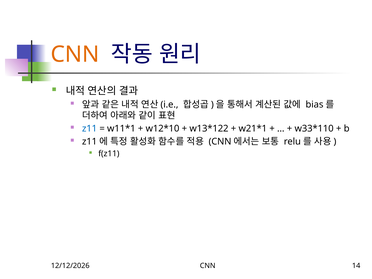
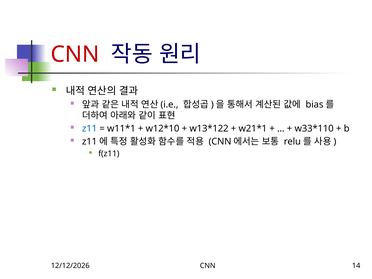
CNN at (75, 54) colour: orange -> red
